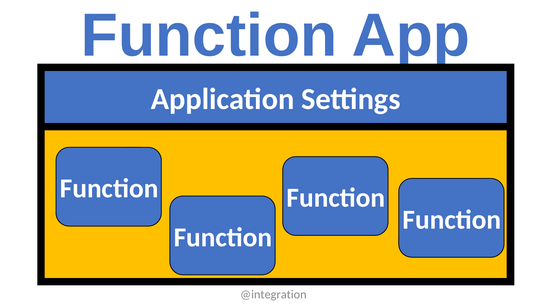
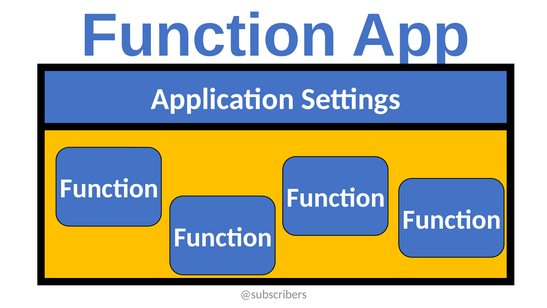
@integration: @integration -> @subscribers
